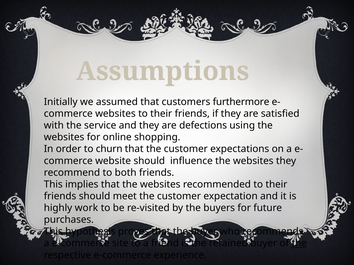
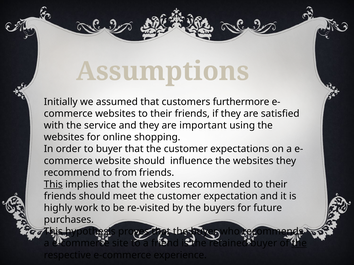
defections: defections -> important
to churn: churn -> buyer
both: both -> from
This at (53, 185) underline: none -> present
